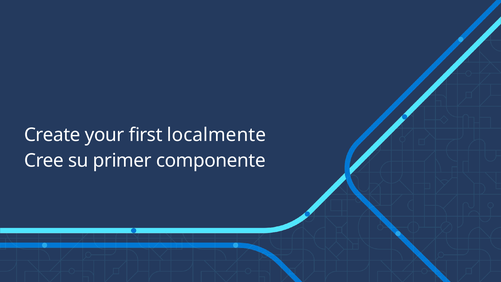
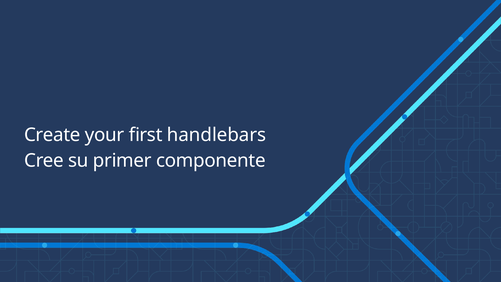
localmente: localmente -> handlebars
